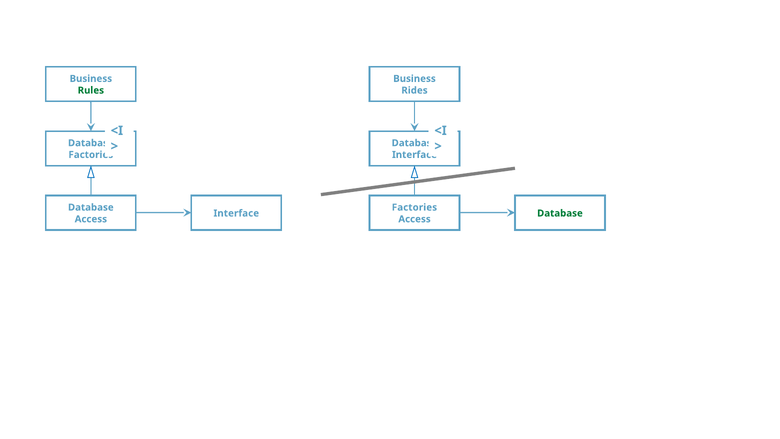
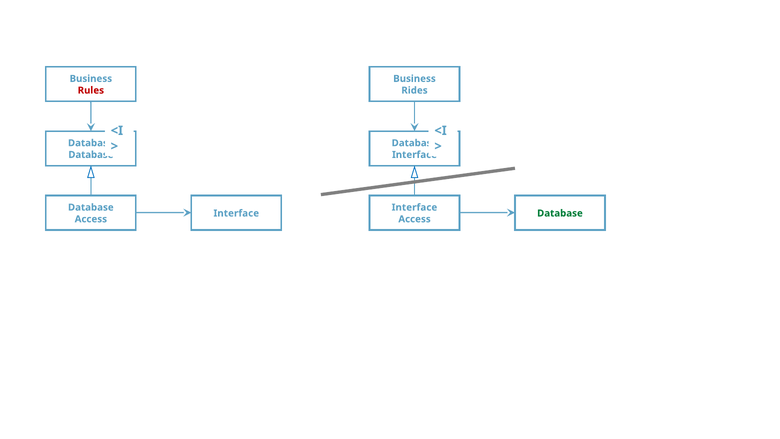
Rules colour: green -> red
Factories at (91, 155): Factories -> Database
Factories at (414, 207): Factories -> Interface
